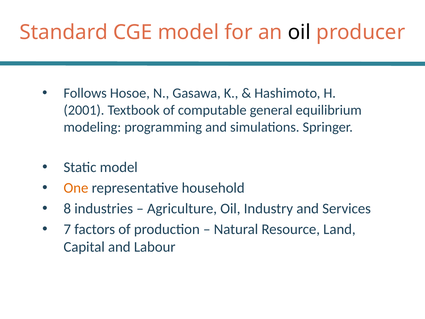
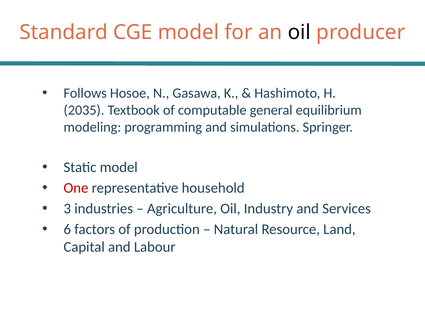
2001: 2001 -> 2035
One colour: orange -> red
8: 8 -> 3
7: 7 -> 6
